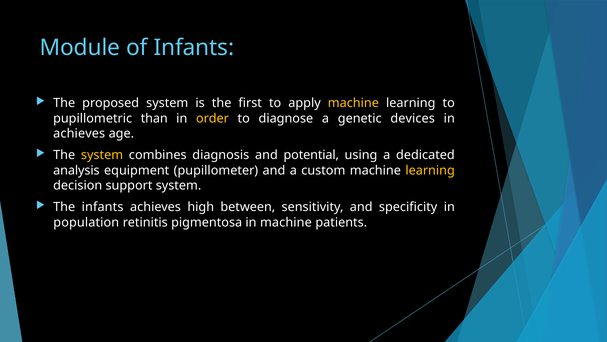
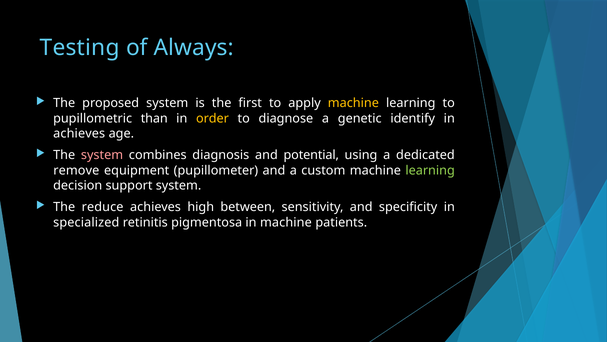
Module: Module -> Testing
of Infants: Infants -> Always
devices: devices -> identify
system at (102, 155) colour: yellow -> pink
analysis: analysis -> remove
learning at (430, 170) colour: yellow -> light green
The infants: infants -> reduce
population: population -> specialized
